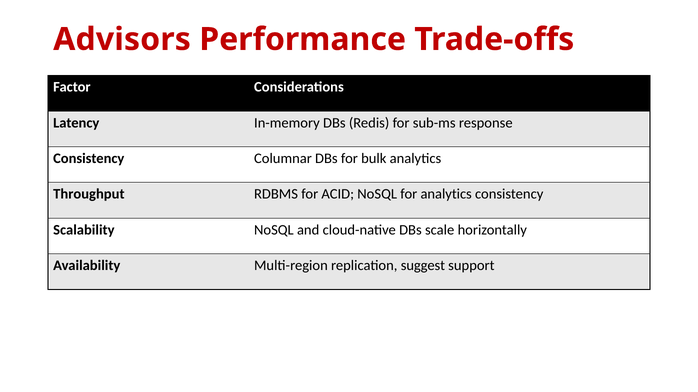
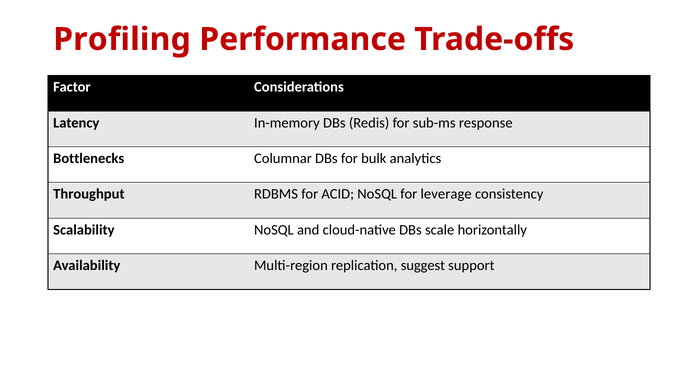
Advisors: Advisors -> Profiling
Consistency at (89, 159): Consistency -> Bottlenecks
for analytics: analytics -> leverage
